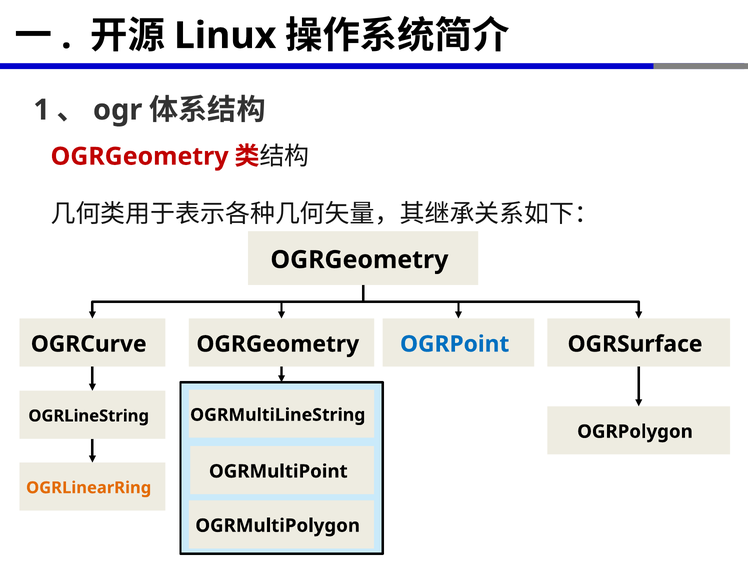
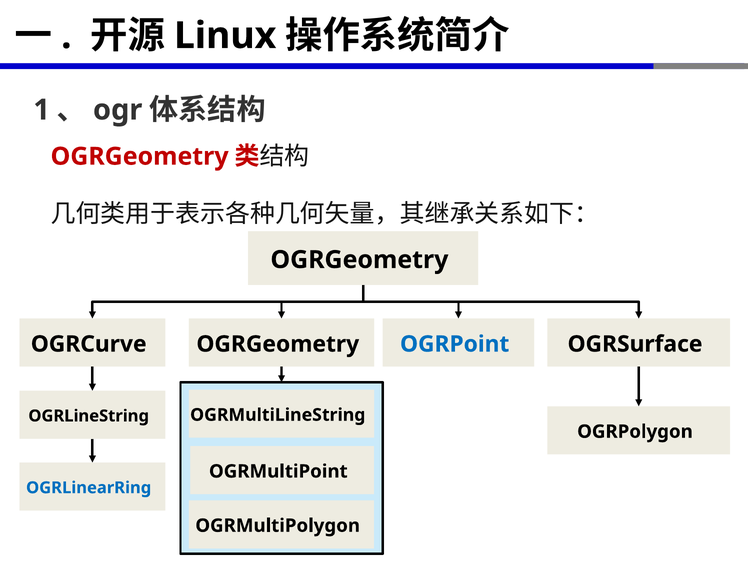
OGRLinearRing colour: orange -> blue
